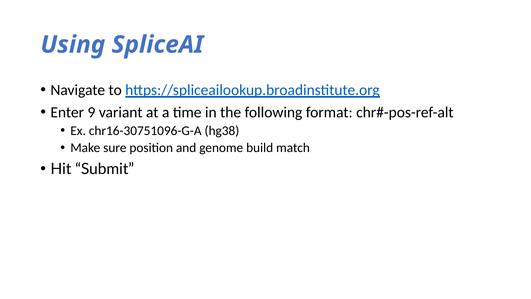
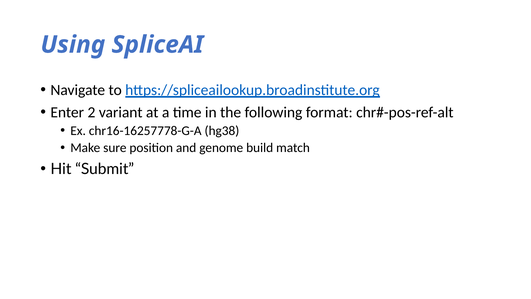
9: 9 -> 2
chr16-30751096-G-A: chr16-30751096-G-A -> chr16-16257778-G-A
